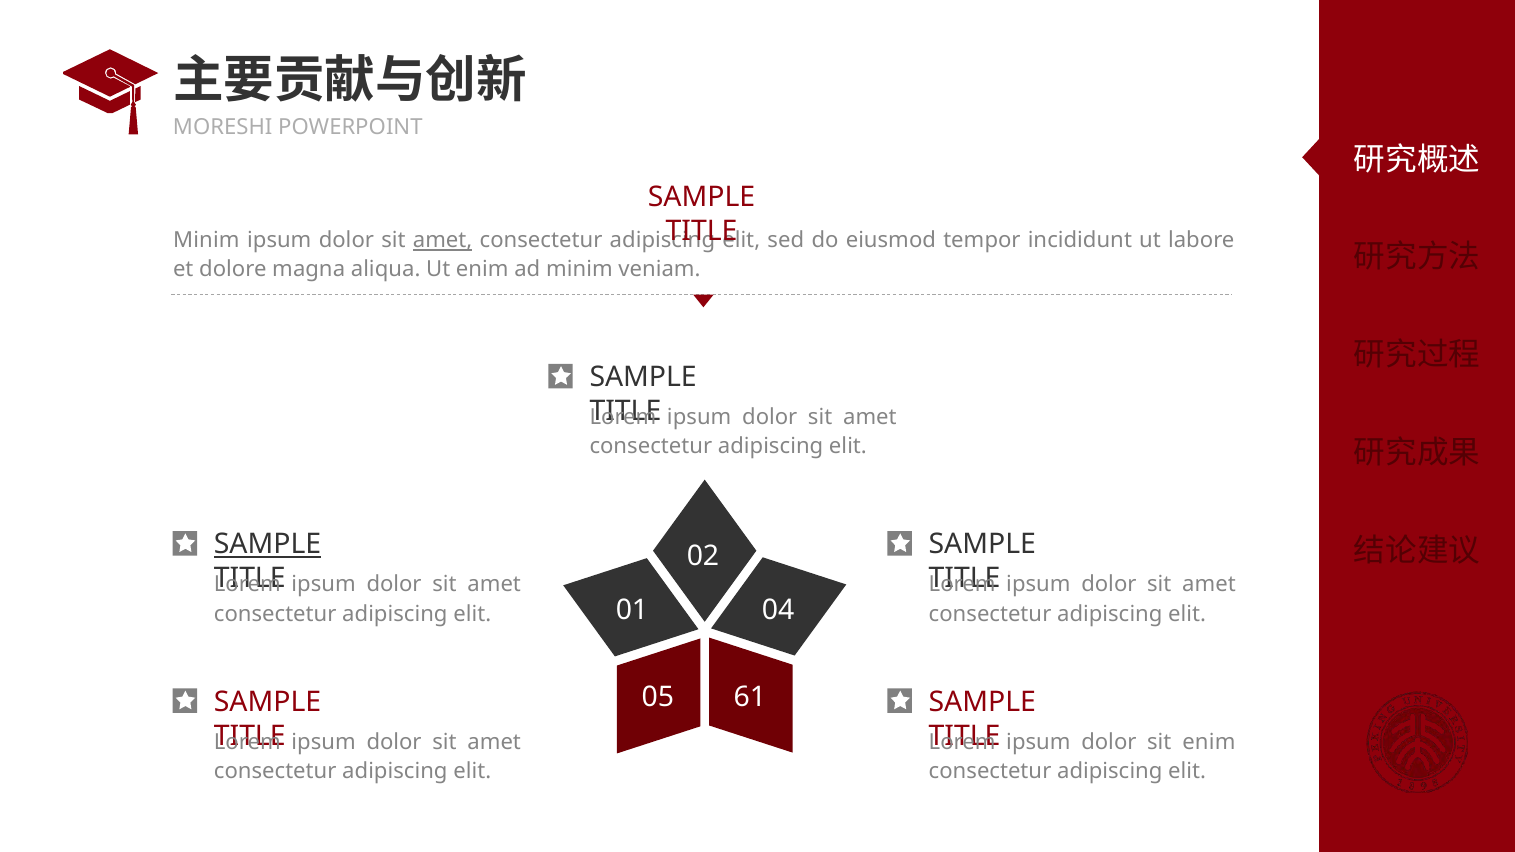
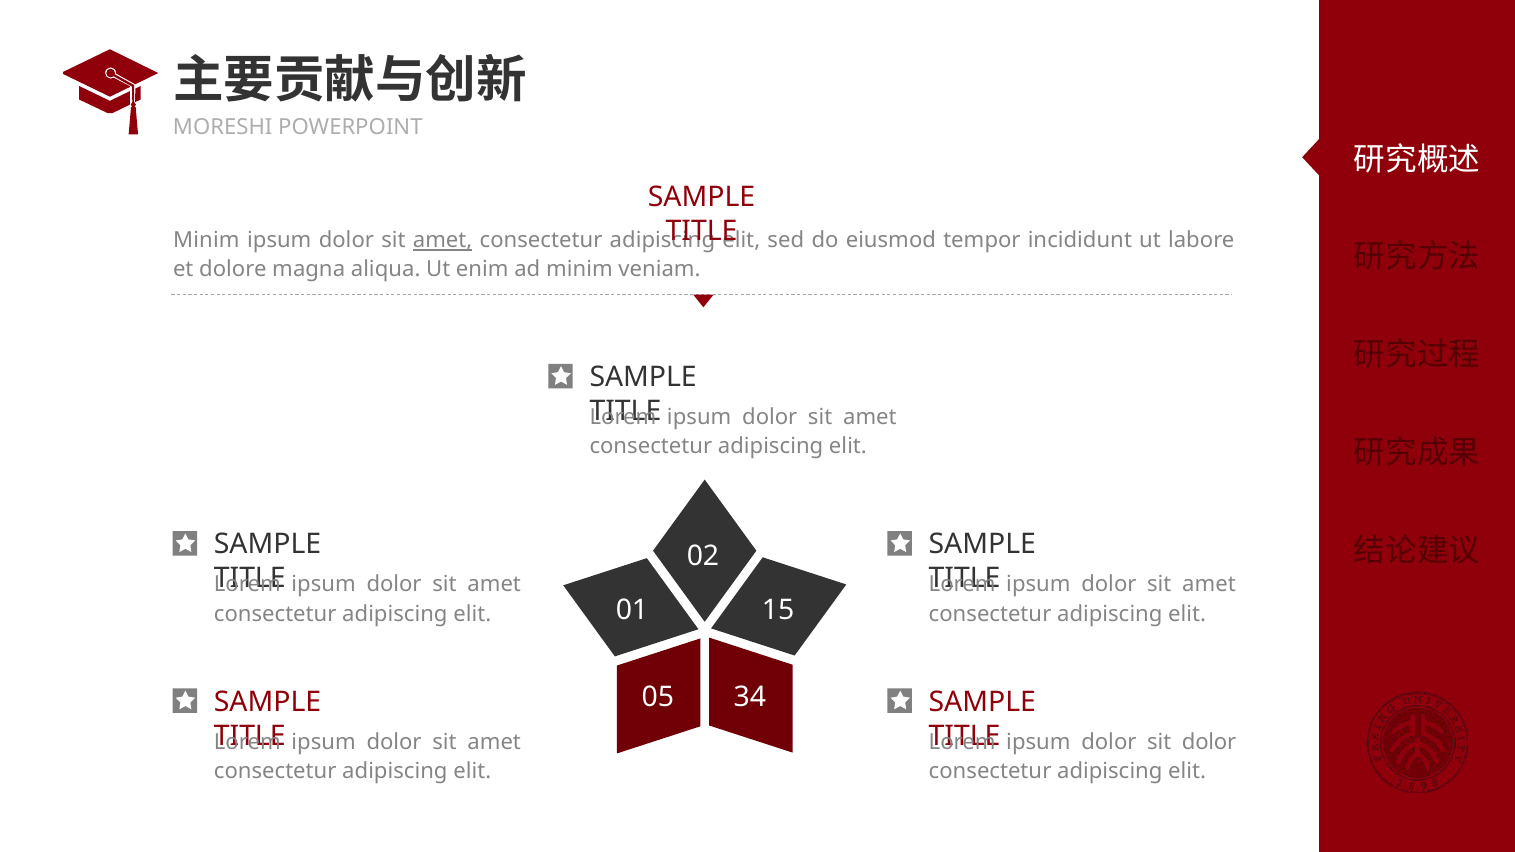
SAMPLE at (268, 545) underline: present -> none
04: 04 -> 15
61: 61 -> 34
sit enim: enim -> dolor
